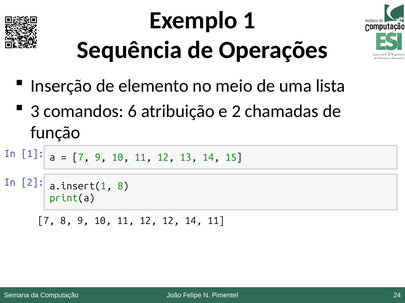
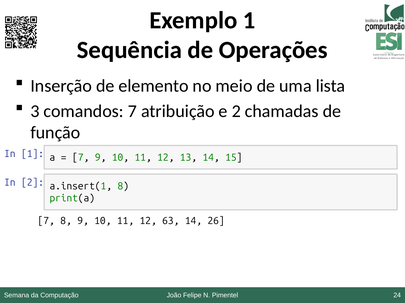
comandos 6: 6 -> 7
12 12: 12 -> 63
14 11: 11 -> 26
